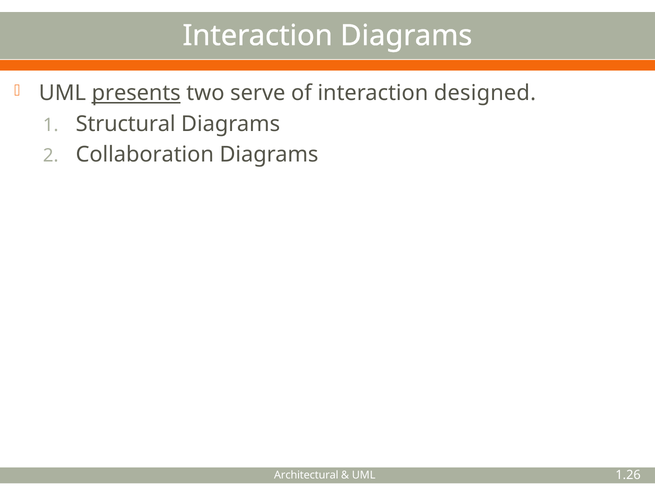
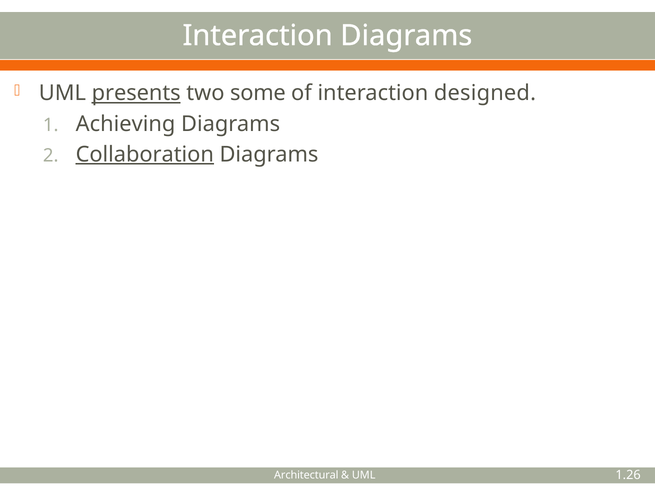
serve: serve -> some
Structural: Structural -> Achieving
Collaboration underline: none -> present
